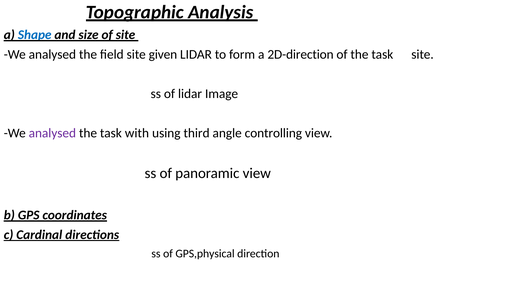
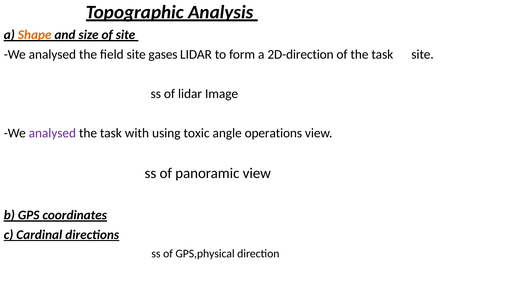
Shape colour: blue -> orange
given: given -> gases
third: third -> toxic
controlling: controlling -> operations
